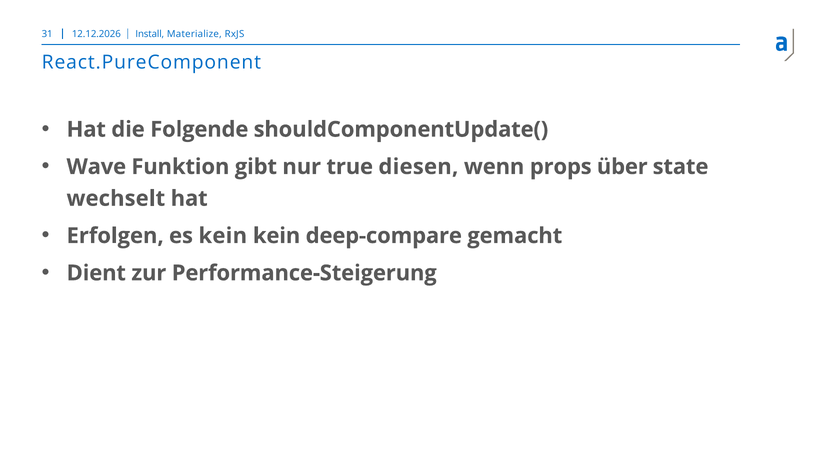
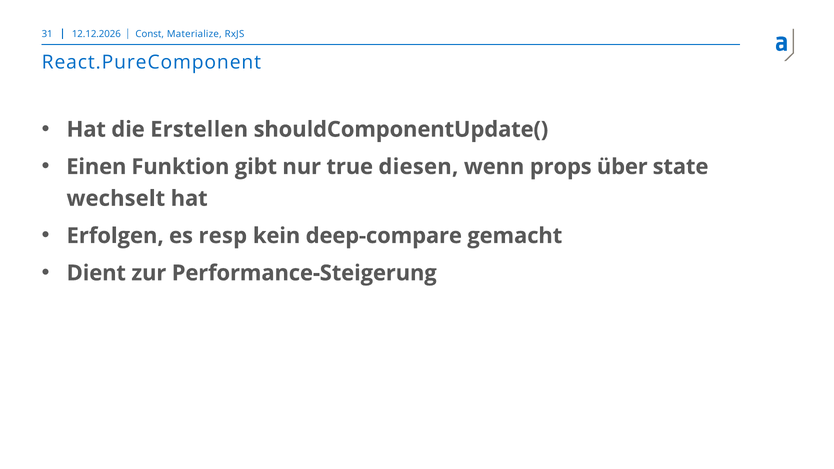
Install: Install -> Const
Folgende: Folgende -> Erstellen
Wave: Wave -> Einen
es kein: kein -> resp
